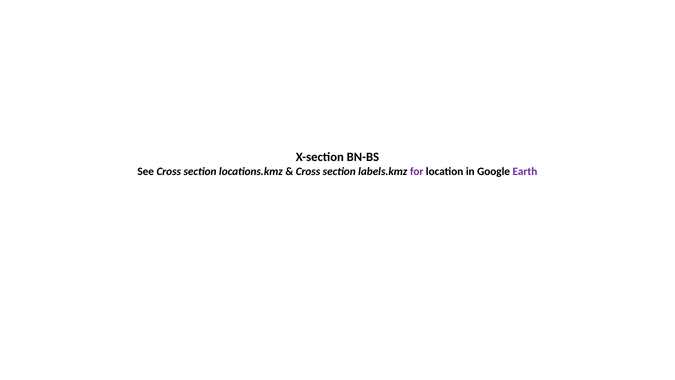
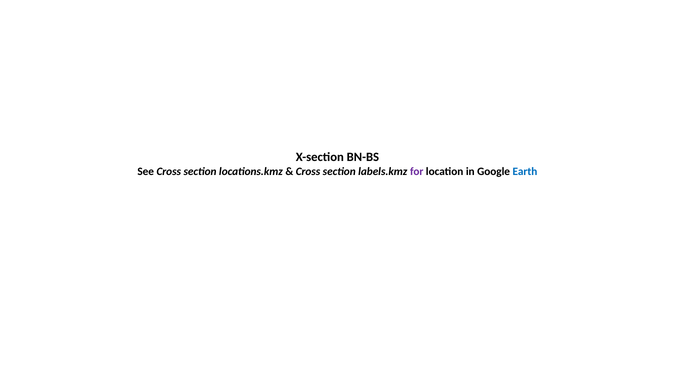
Earth colour: purple -> blue
